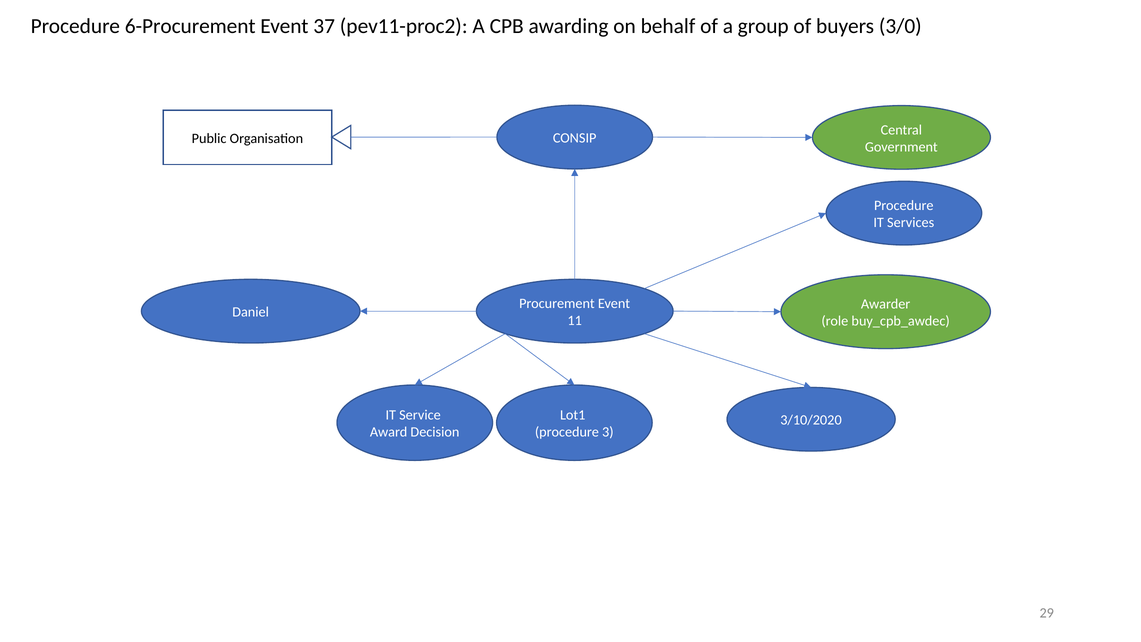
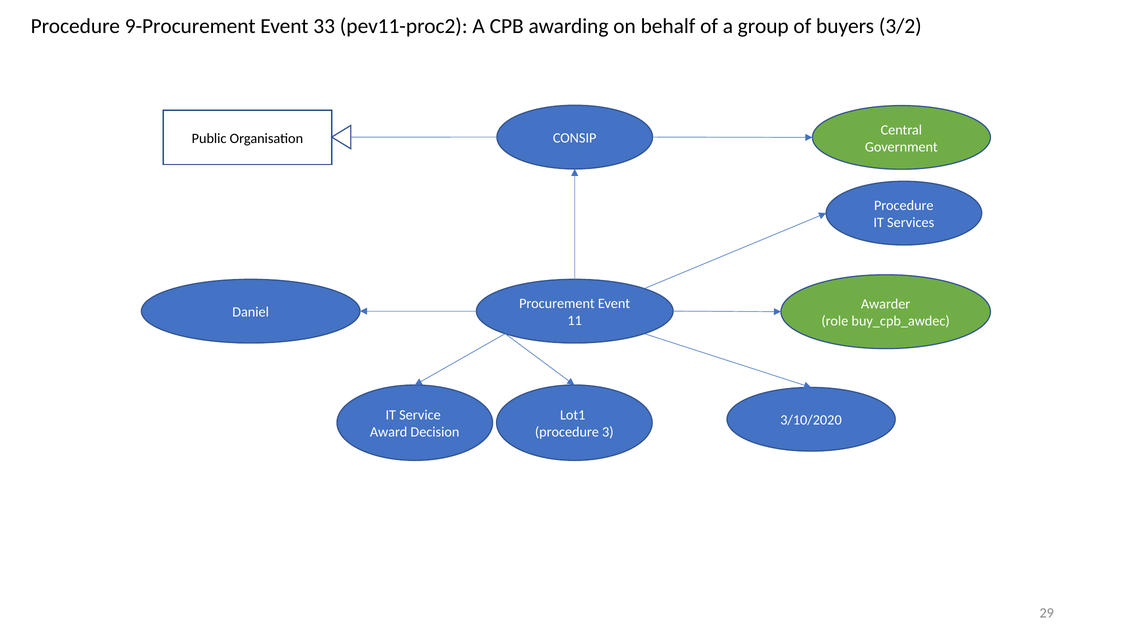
6-Procurement: 6-Procurement -> 9-Procurement
37: 37 -> 33
3/0: 3/0 -> 3/2
